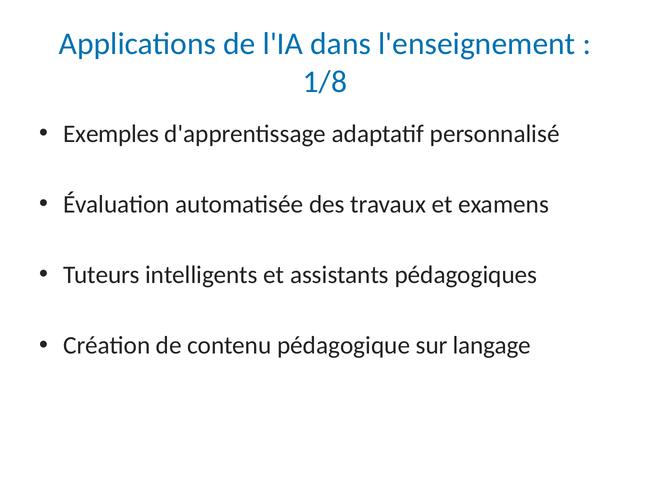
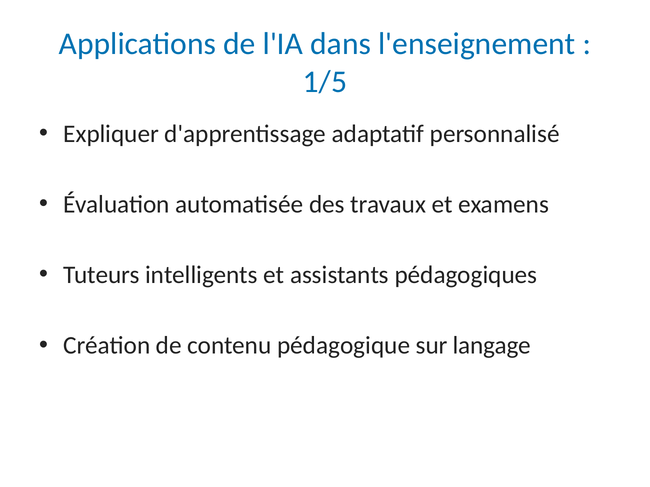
1/8: 1/8 -> 1/5
Exemples: Exemples -> Expliquer
